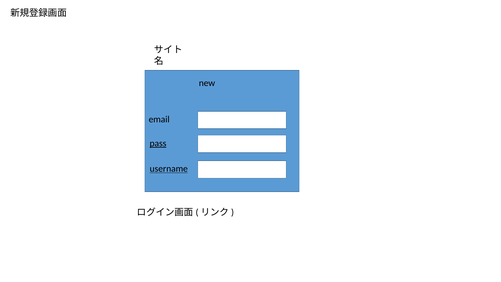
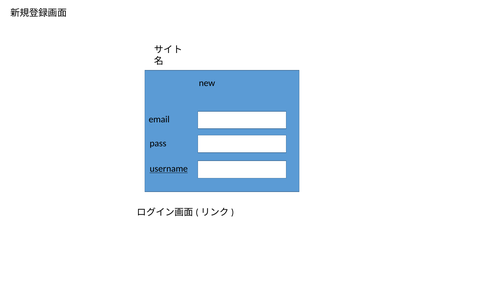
pass underline: present -> none
